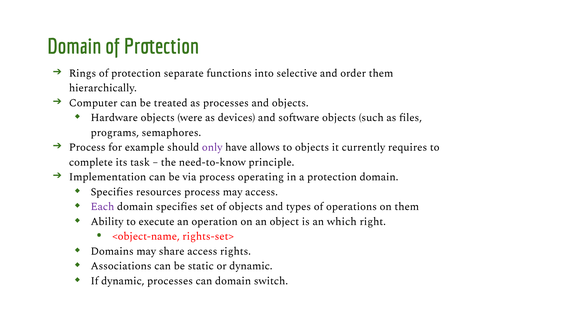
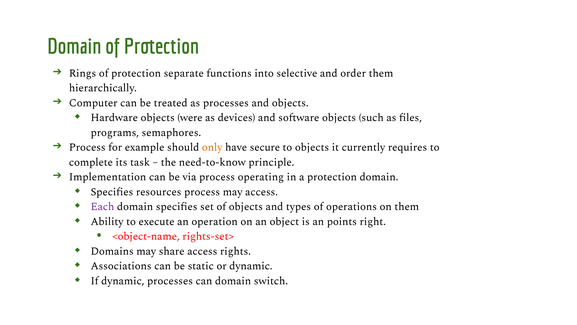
only colour: purple -> orange
allows: allows -> secure
which: which -> points
